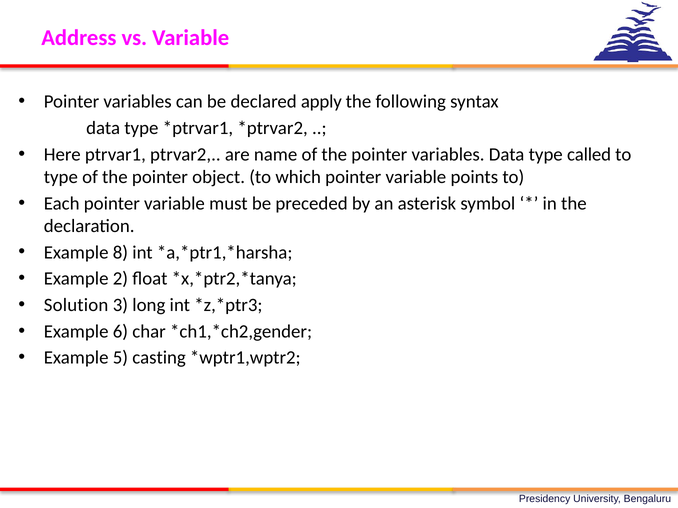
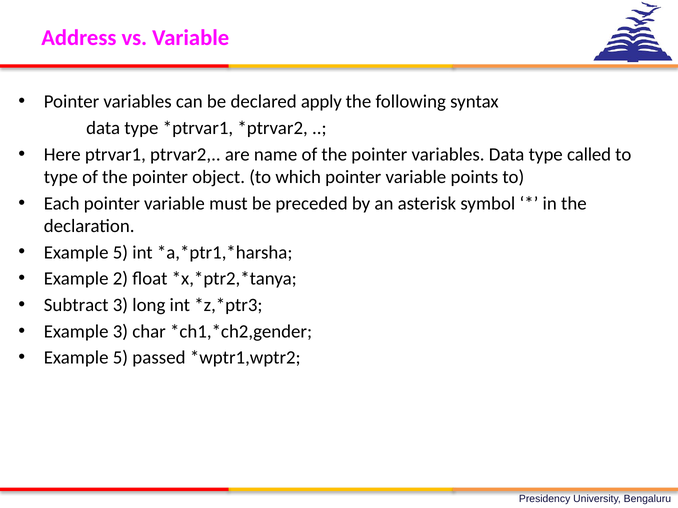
8 at (120, 253): 8 -> 5
Solution: Solution -> Subtract
Example 6: 6 -> 3
casting: casting -> passed
